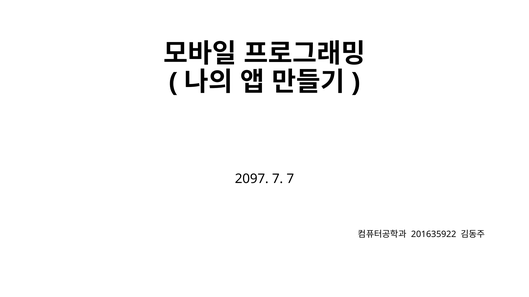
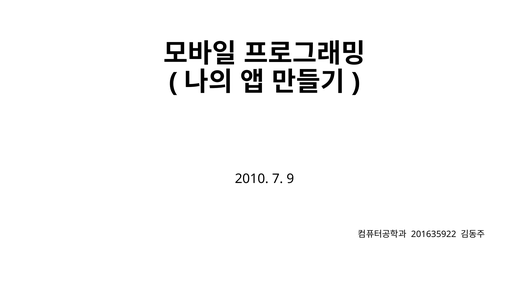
2097: 2097 -> 2010
7 7: 7 -> 9
